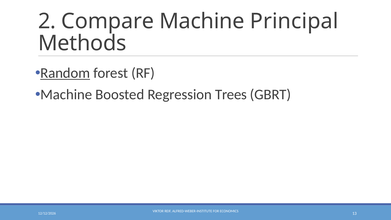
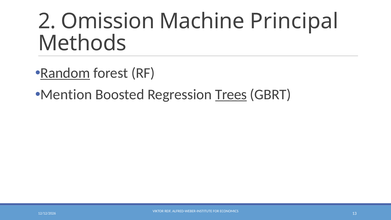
Compare: Compare -> Omission
Machine at (66, 95): Machine -> Mention
Trees underline: none -> present
